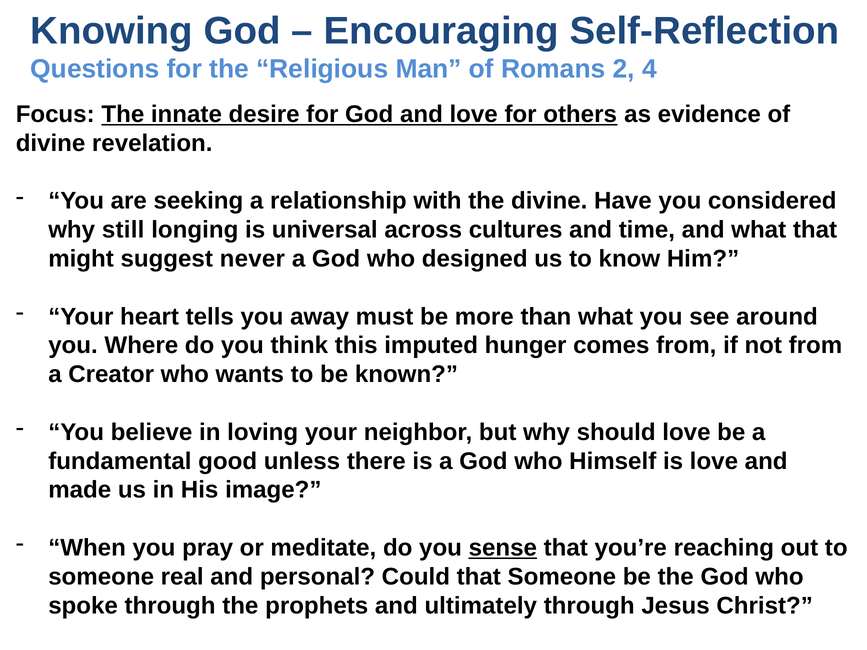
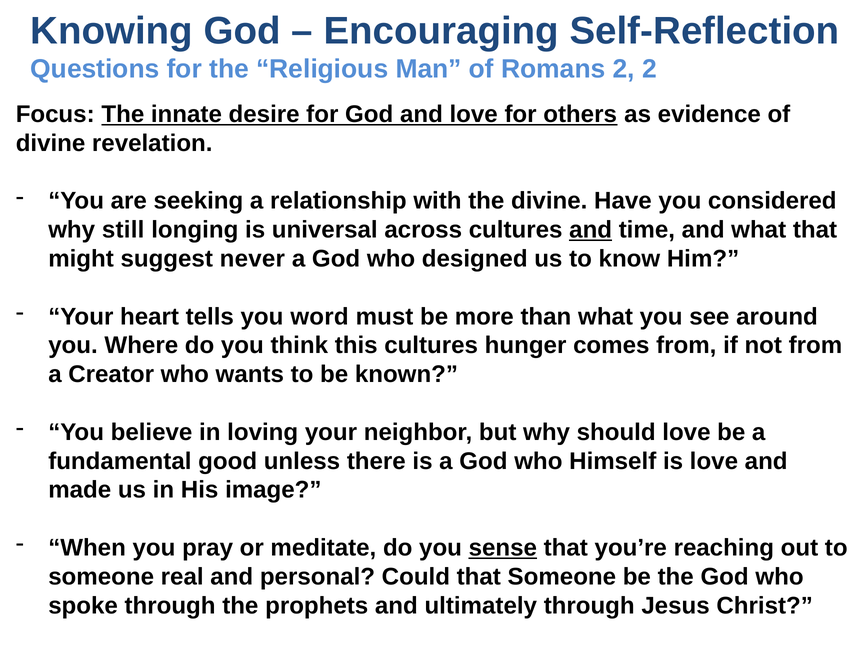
2 4: 4 -> 2
and at (591, 230) underline: none -> present
away: away -> word
this imputed: imputed -> cultures
